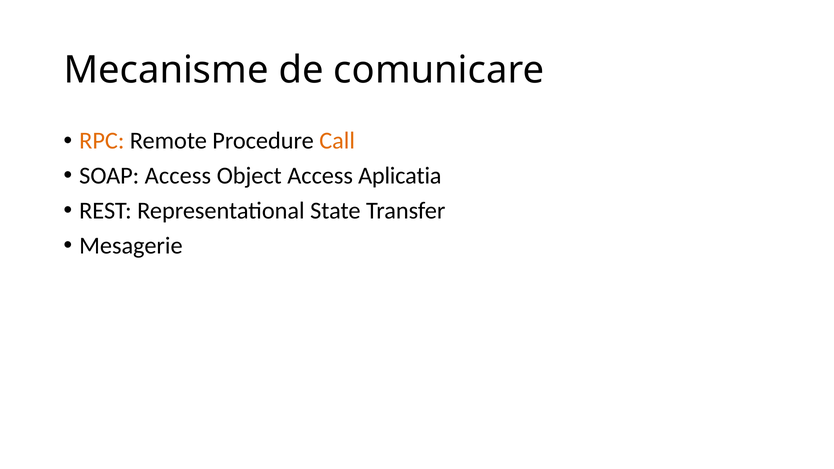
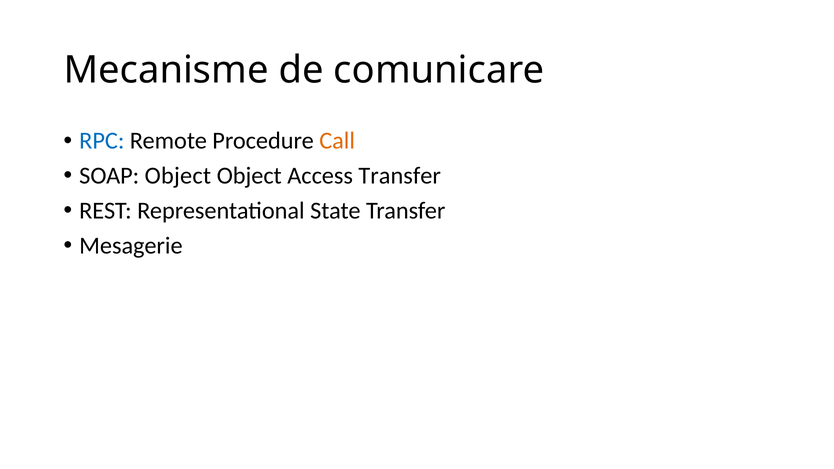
RPC colour: orange -> blue
SOAP Access: Access -> Object
Access Aplicatia: Aplicatia -> Transfer
